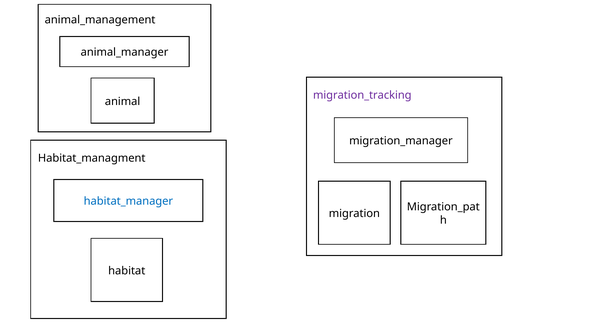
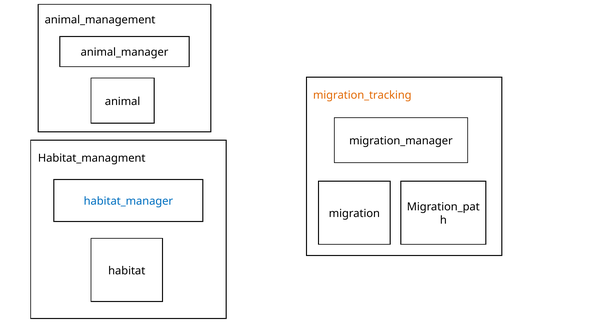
migration_tracking colour: purple -> orange
